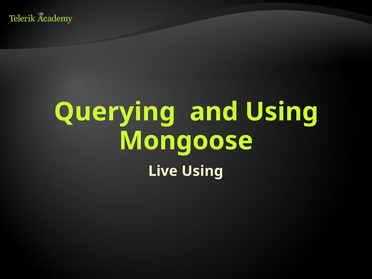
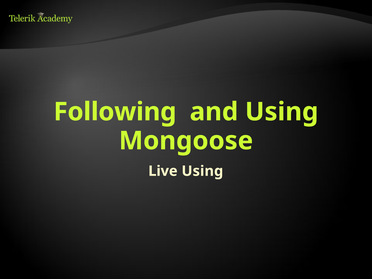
Querying: Querying -> Following
